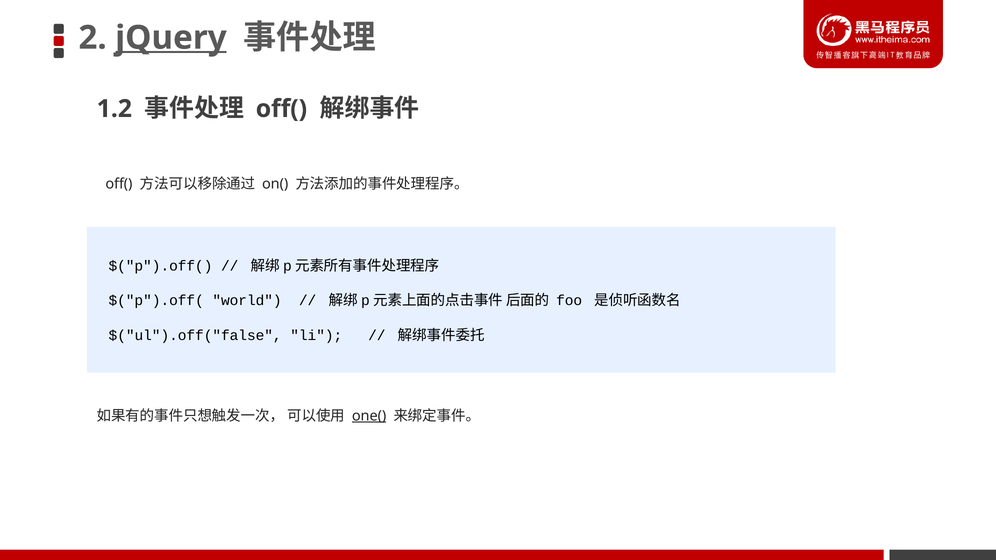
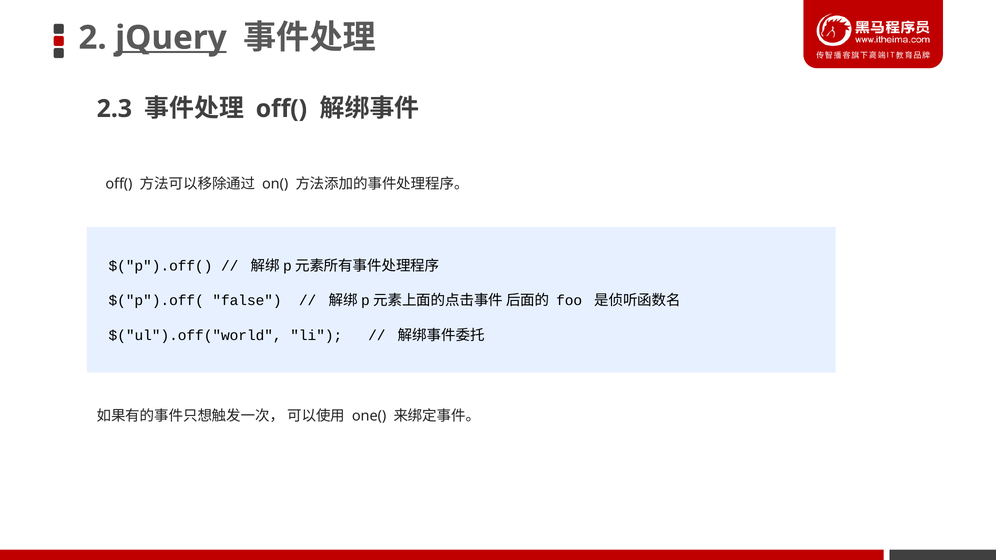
1.2: 1.2 -> 2.3
world: world -> false
$("ul").off("false: $("ul").off("false -> $("ul").off("world
one( underline: present -> none
